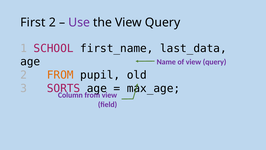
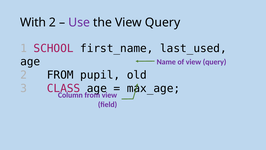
First: First -> With
last_data: last_data -> last_used
FROM at (60, 75) colour: orange -> black
SORTS: SORTS -> CLASS
